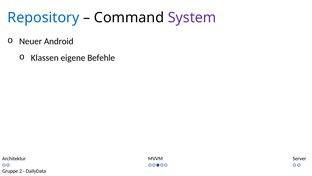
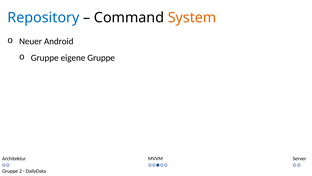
System colour: purple -> orange
Klassen at (45, 58): Klassen -> Gruppe
eigene Befehle: Befehle -> Gruppe
